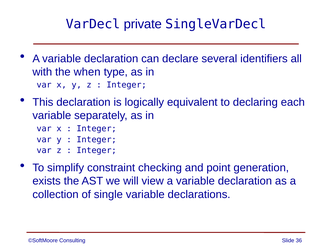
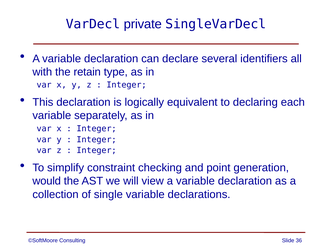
when: when -> retain
exists: exists -> would
